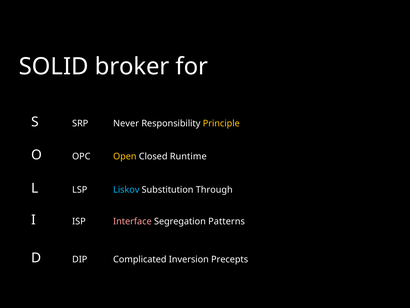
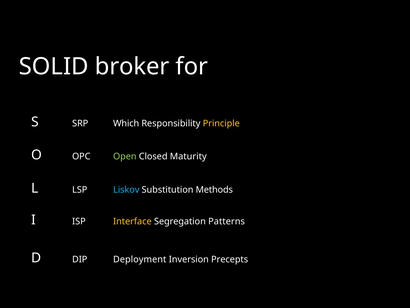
Never: Never -> Which
Open colour: yellow -> light green
Runtime: Runtime -> Maturity
Through: Through -> Methods
Interface colour: pink -> yellow
Complicated: Complicated -> Deployment
